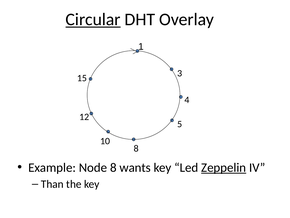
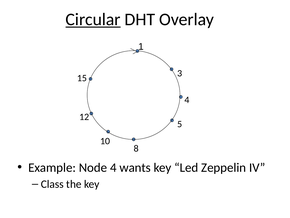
Node 8: 8 -> 4
Zeppelin underline: present -> none
Than: Than -> Class
